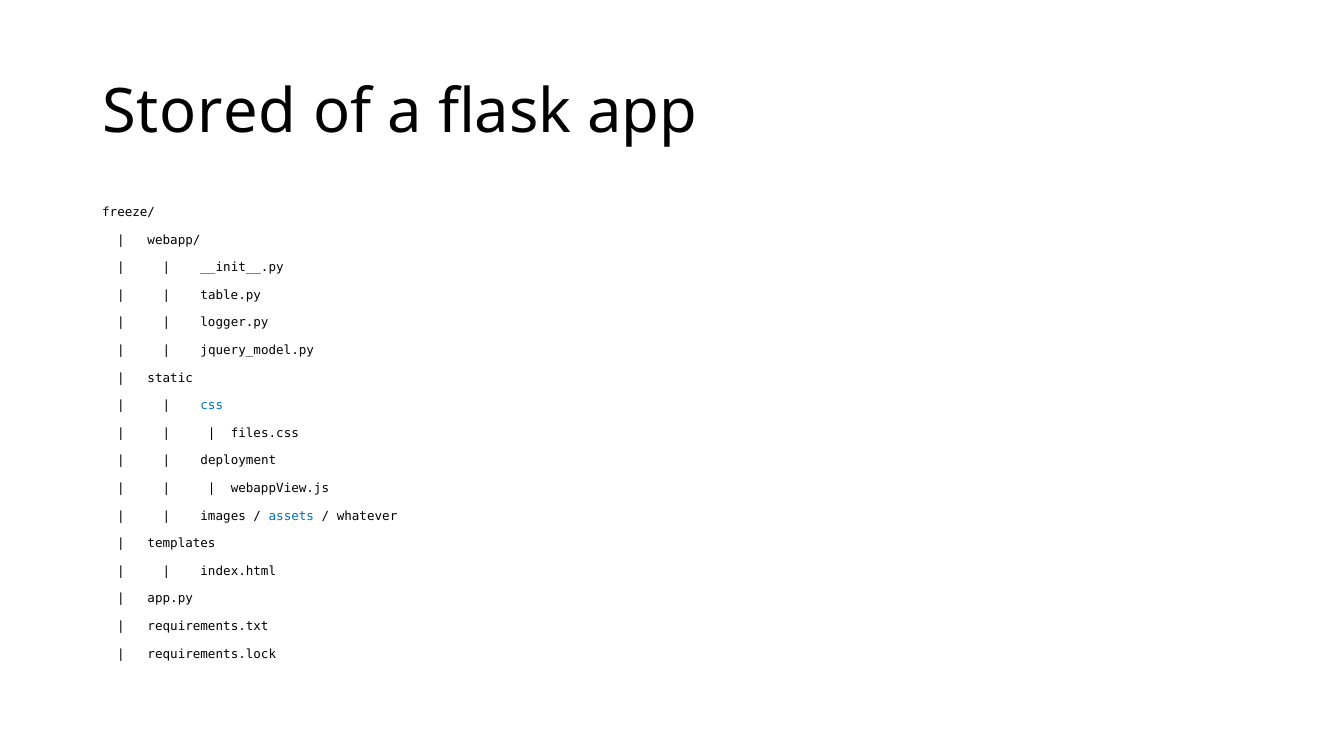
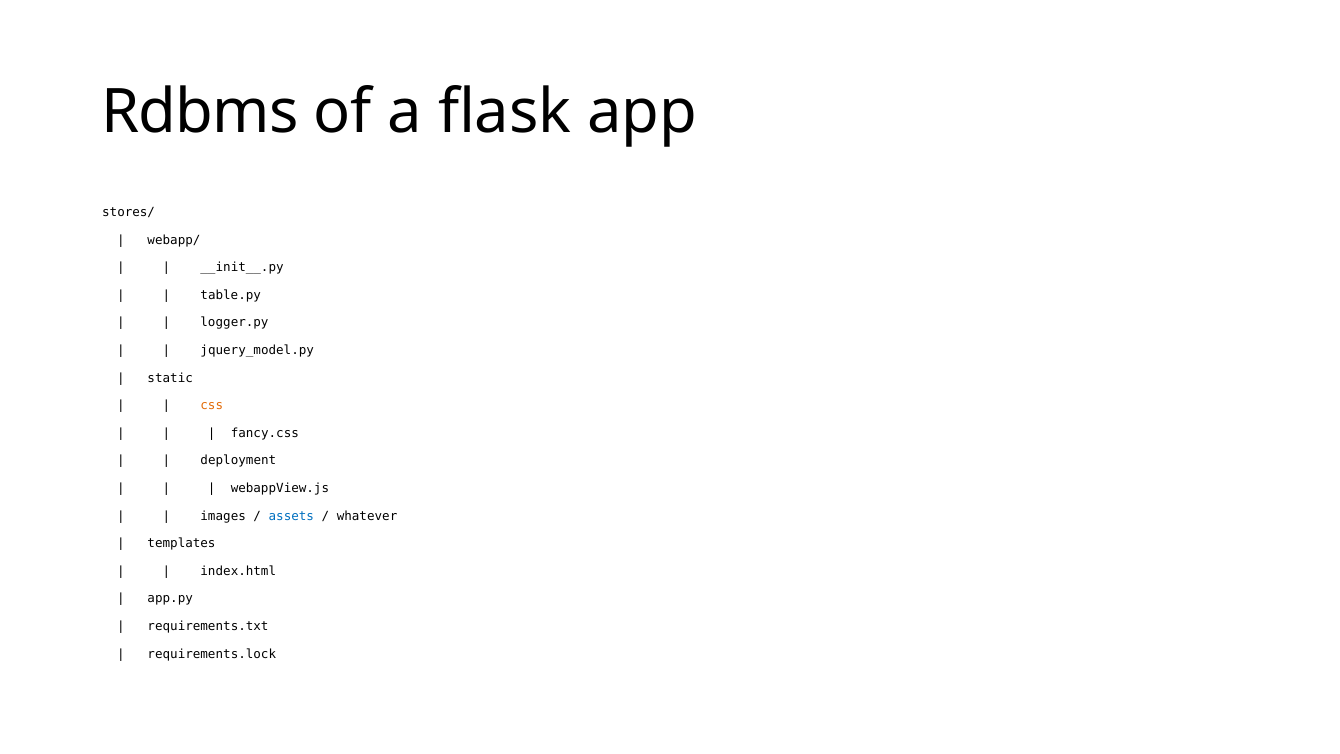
Stored: Stored -> Rdbms
freeze/: freeze/ -> stores/
css colour: blue -> orange
files.css: files.css -> fancy.css
